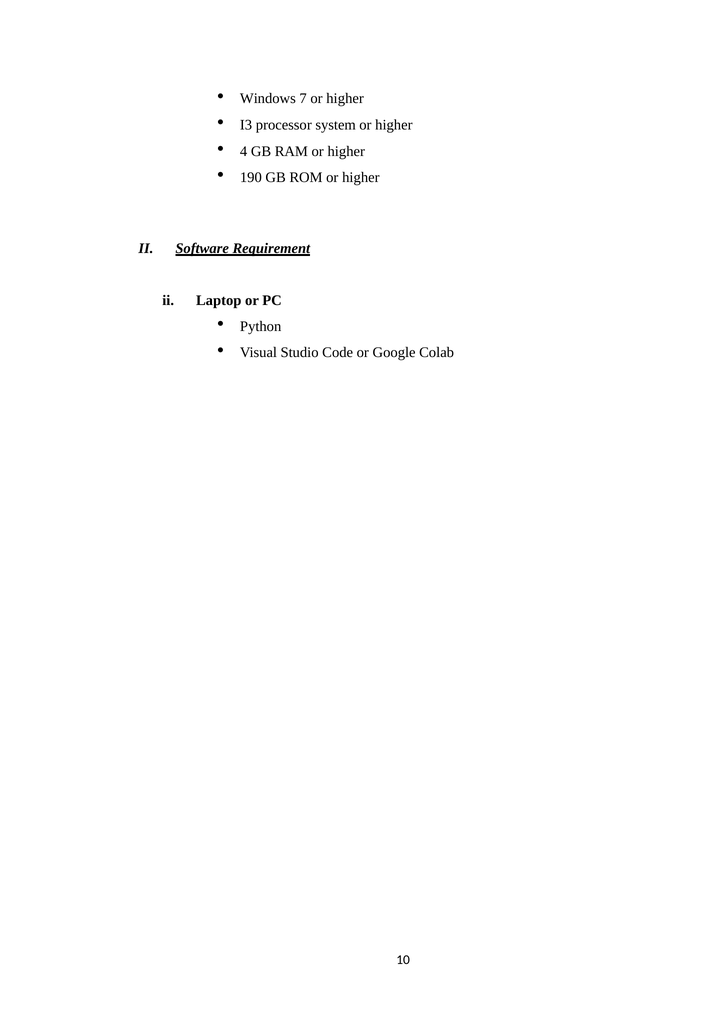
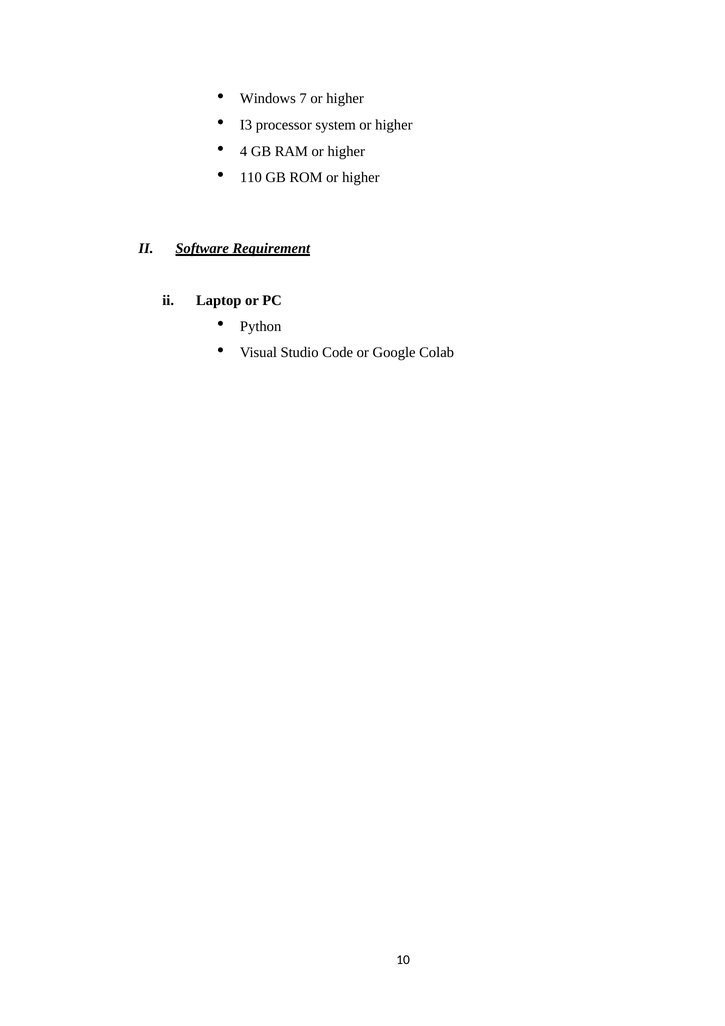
190: 190 -> 110
